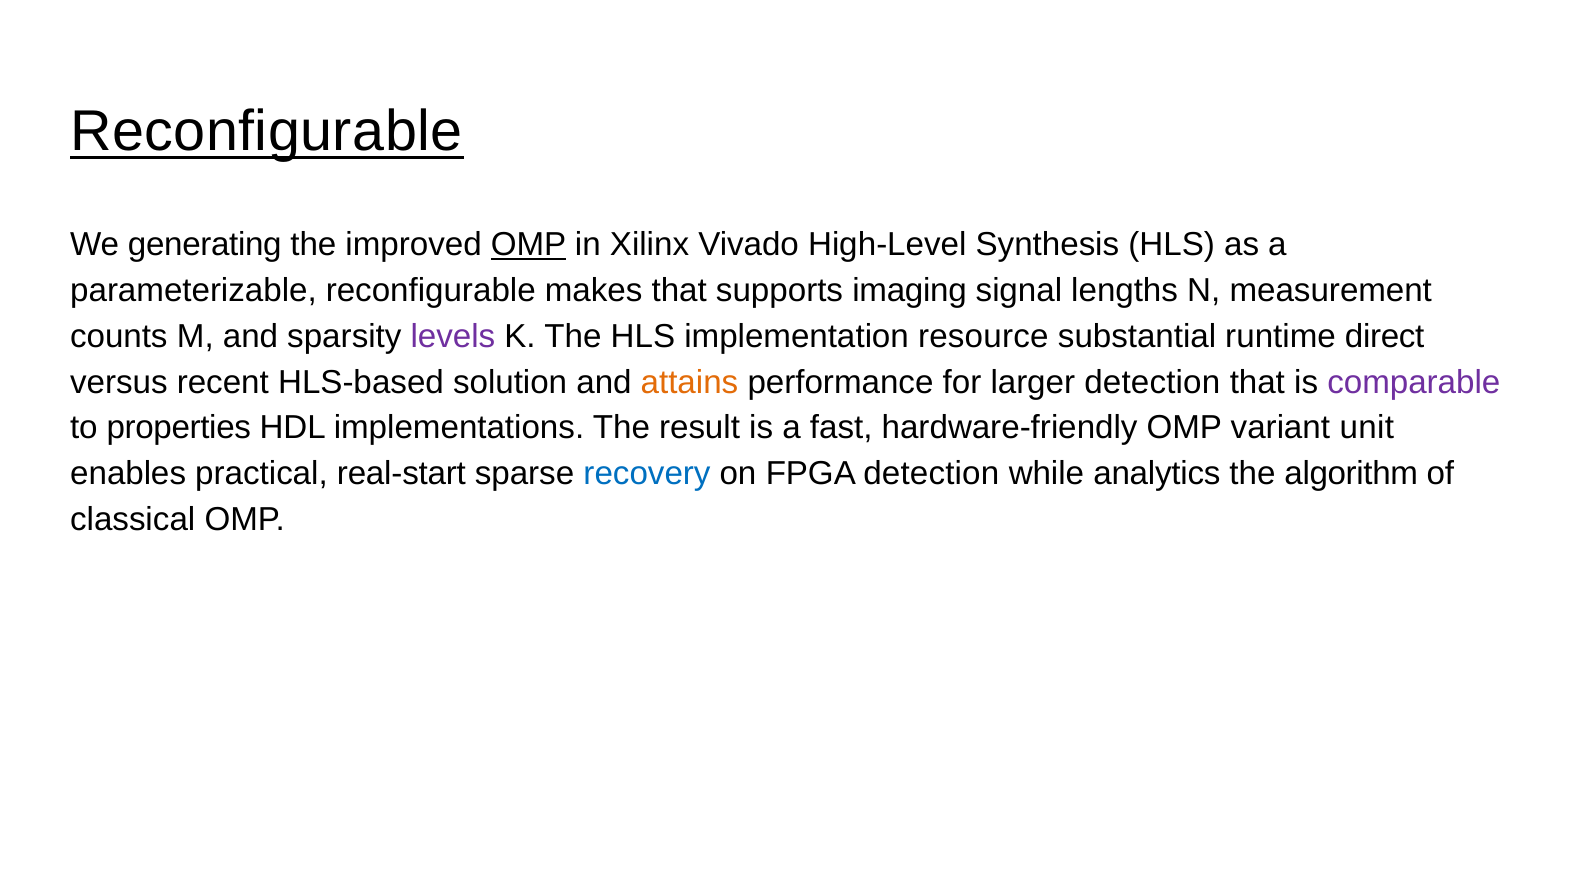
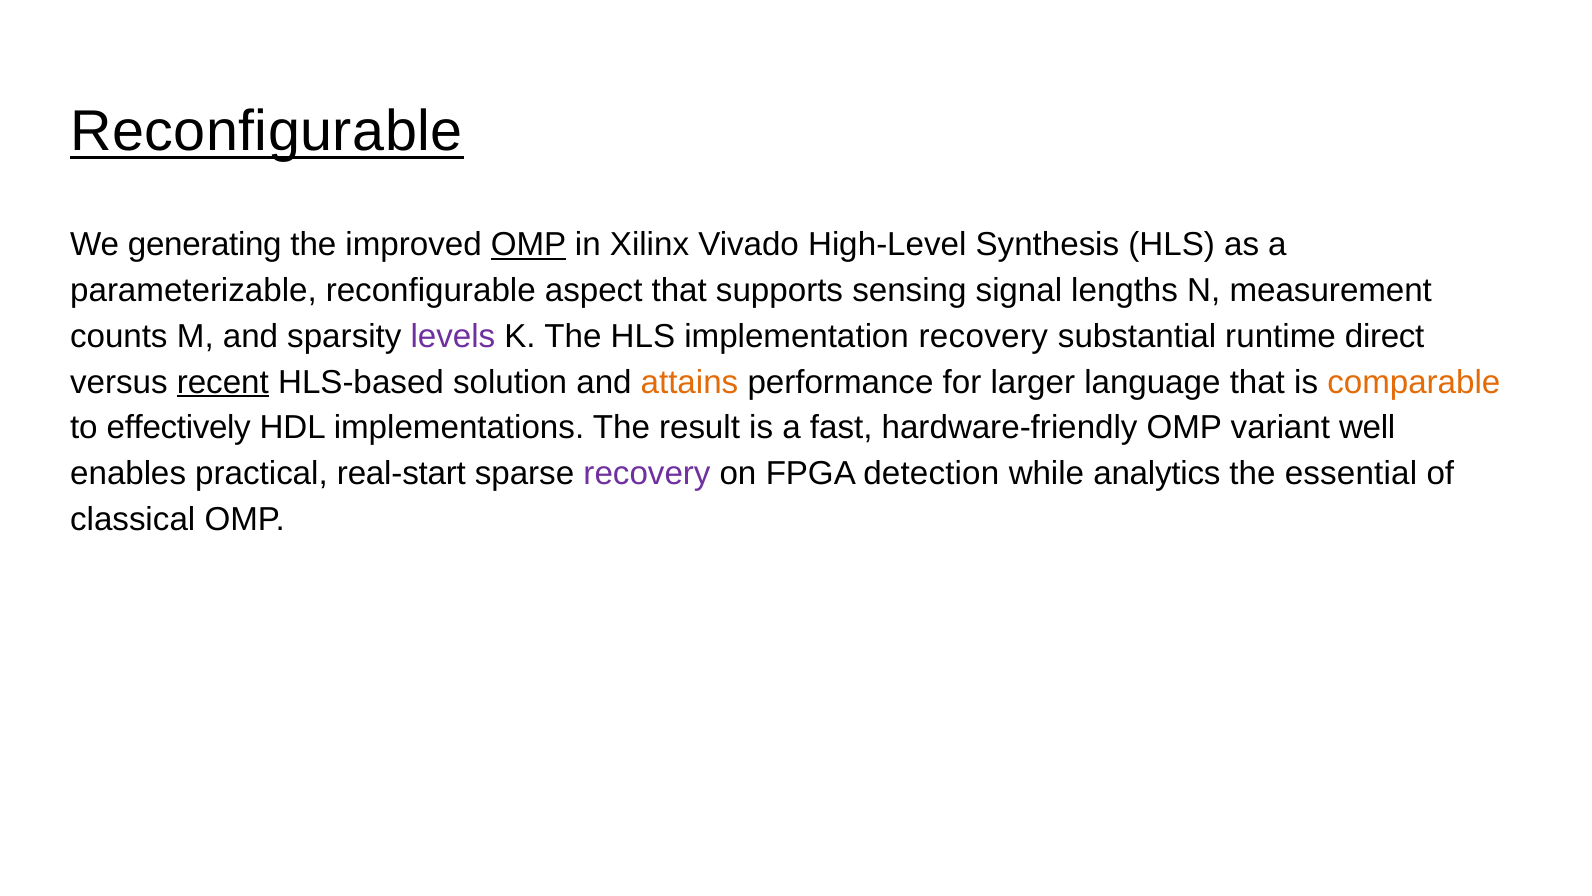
makes: makes -> aspect
imaging: imaging -> sensing
implementation resource: resource -> recovery
recent underline: none -> present
larger detection: detection -> language
comparable colour: purple -> orange
properties: properties -> effectively
unit: unit -> well
recovery at (647, 473) colour: blue -> purple
algorithm: algorithm -> essential
